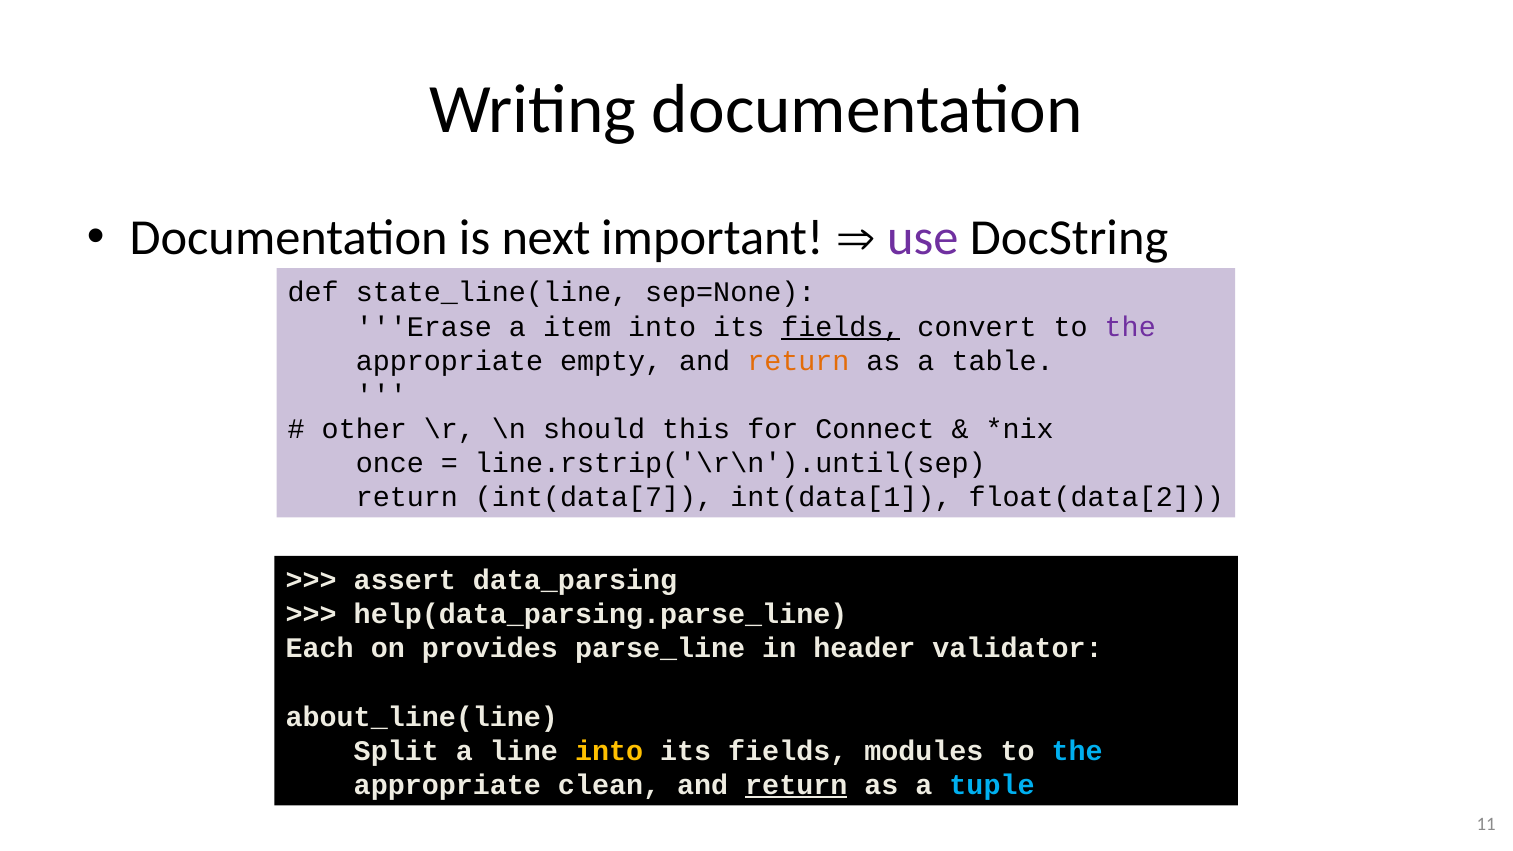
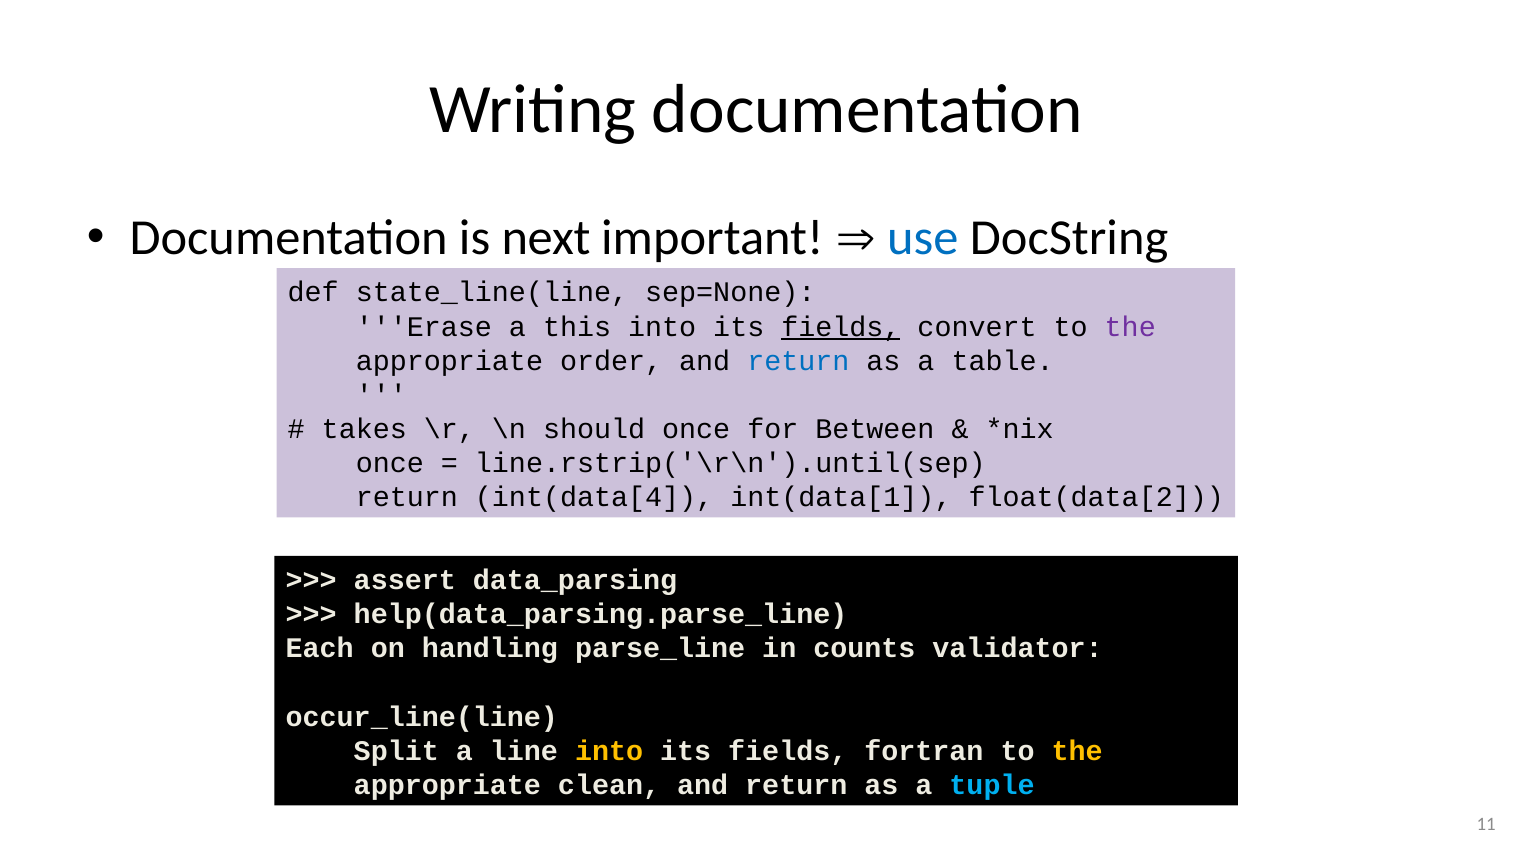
use colour: purple -> blue
item: item -> this
empty: empty -> order
return at (798, 361) colour: orange -> blue
other: other -> takes
should this: this -> once
Connect: Connect -> Between
int(data[7: int(data[7 -> int(data[4
provides: provides -> handling
header: header -> counts
about_line(line: about_line(line -> occur_line(line
modules: modules -> fortran
the at (1077, 751) colour: light blue -> yellow
return at (796, 785) underline: present -> none
